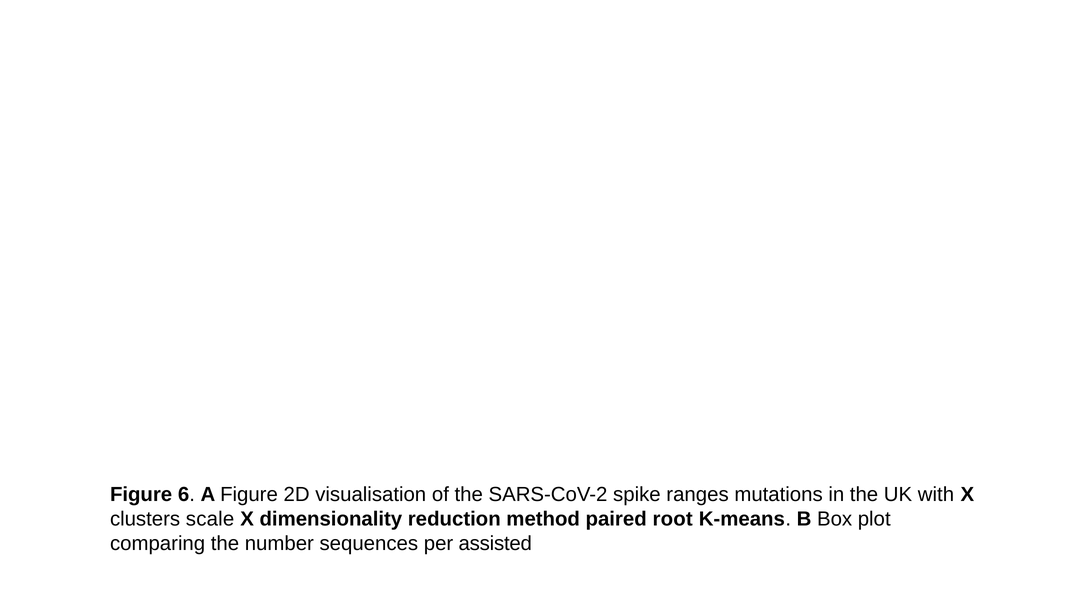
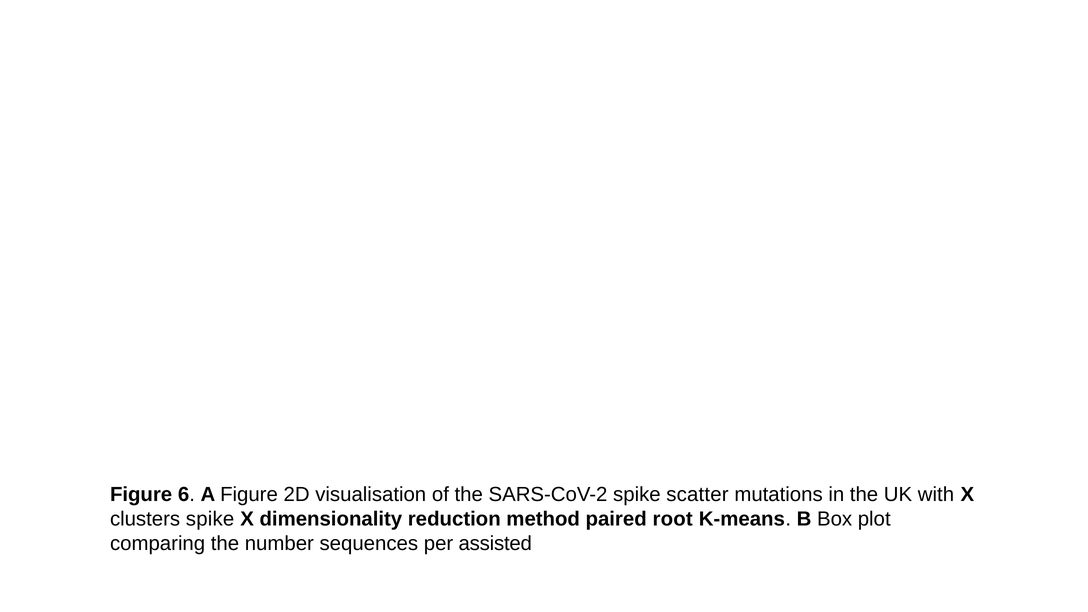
ranges: ranges -> scatter
clusters scale: scale -> spike
